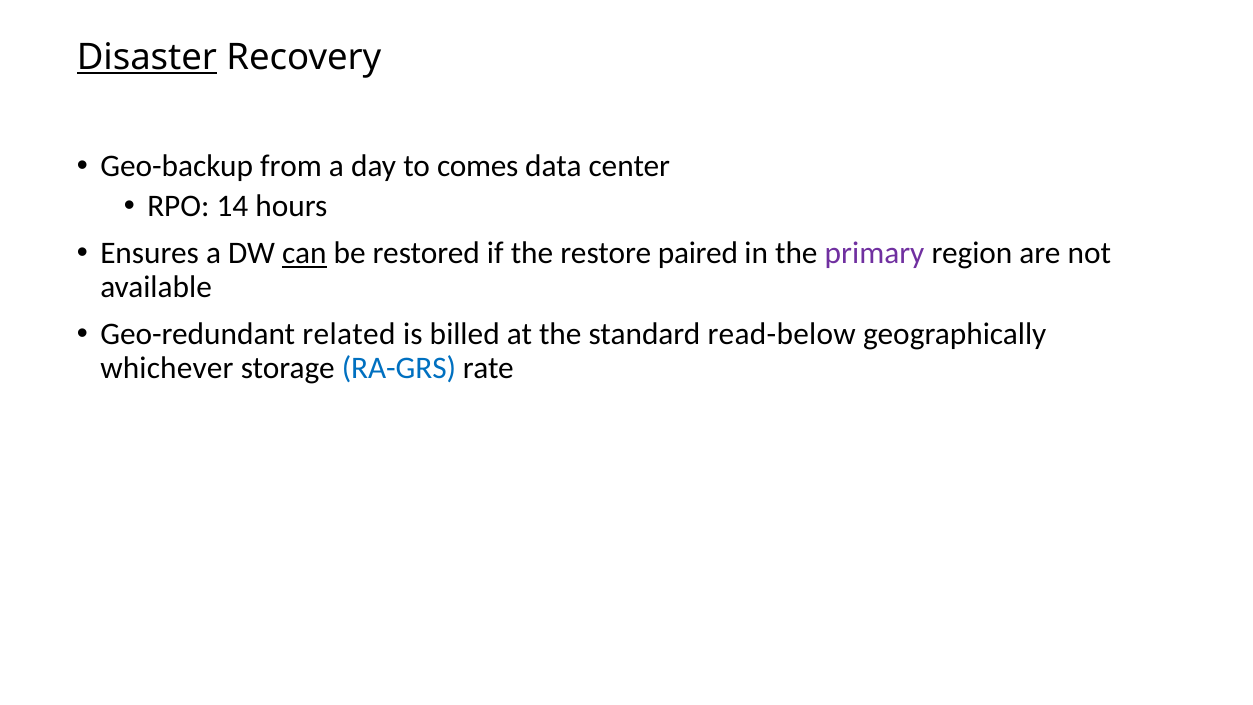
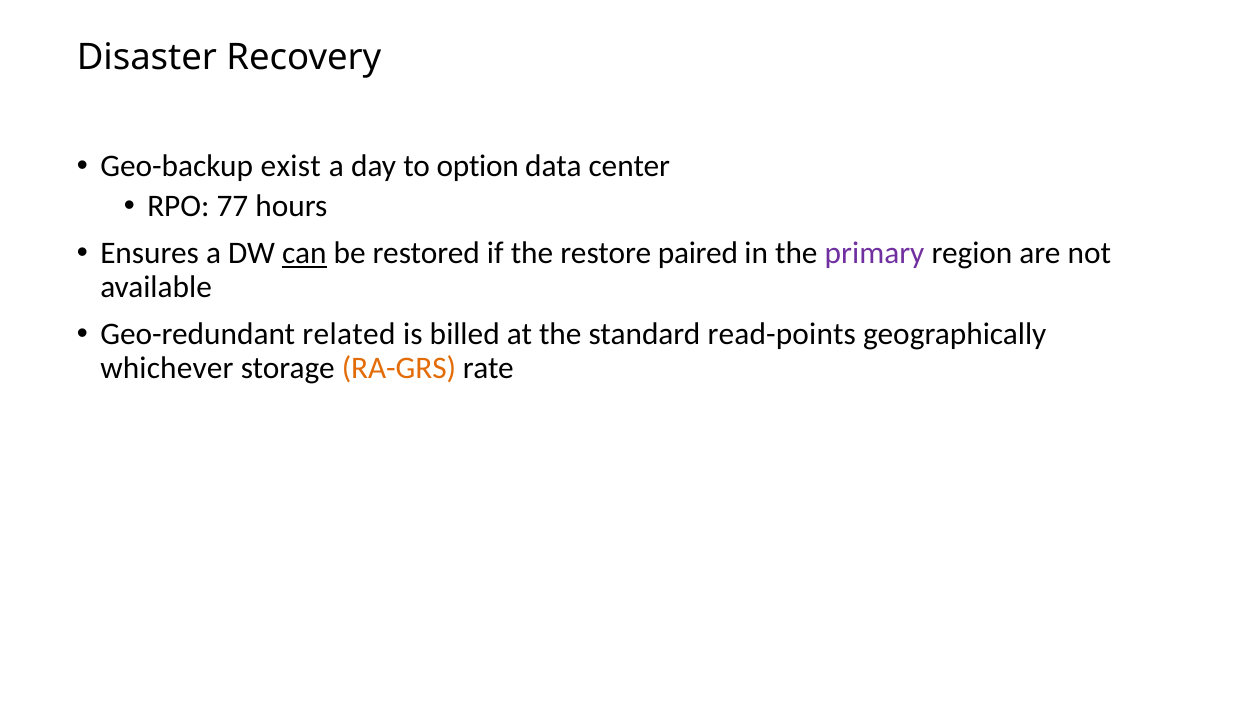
Disaster underline: present -> none
from: from -> exist
comes: comes -> option
14: 14 -> 77
read-below: read-below -> read-points
RA-GRS colour: blue -> orange
